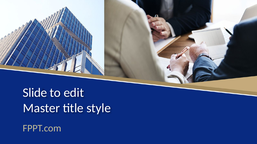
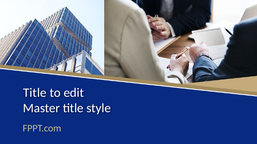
Slide at (35, 93): Slide -> Title
